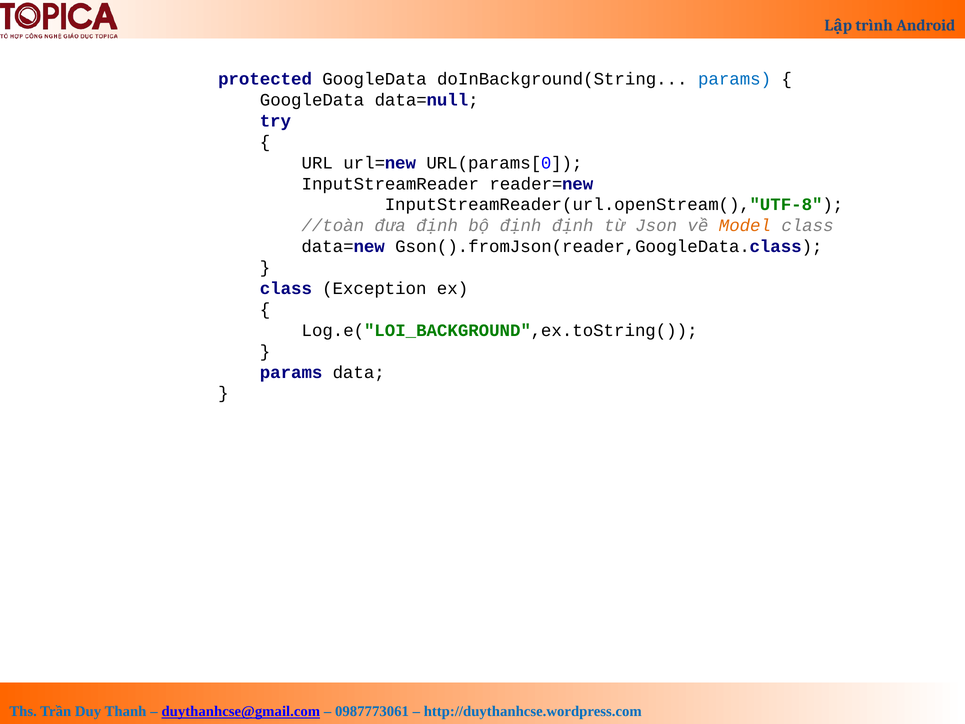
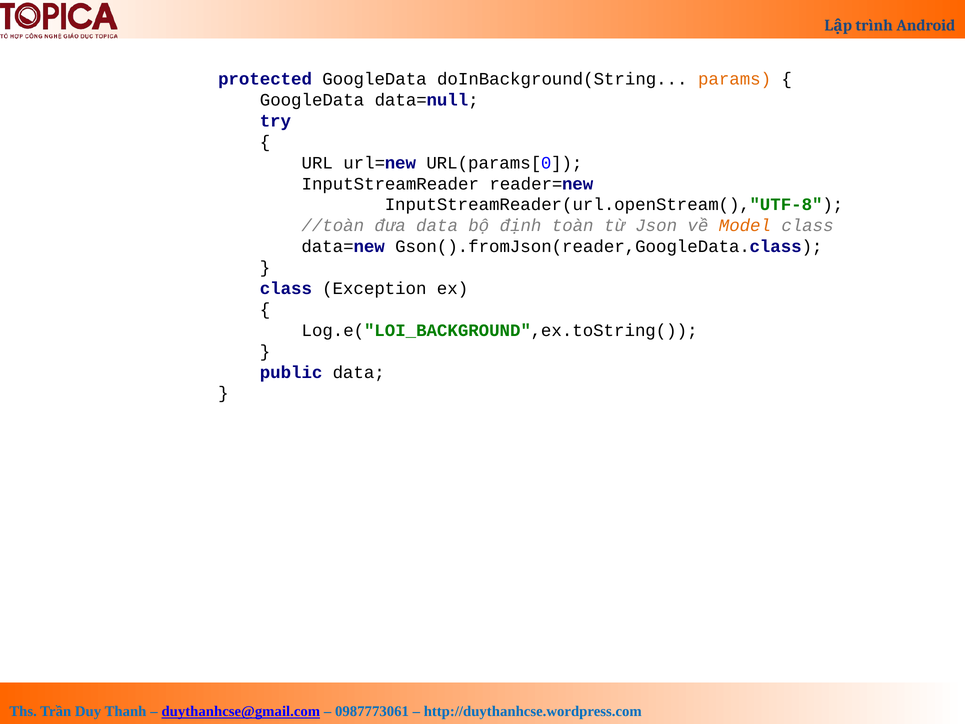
params at (735, 79) colour: blue -> orange
đưa định: định -> data
định định: định -> toàn
params at (291, 372): params -> public
